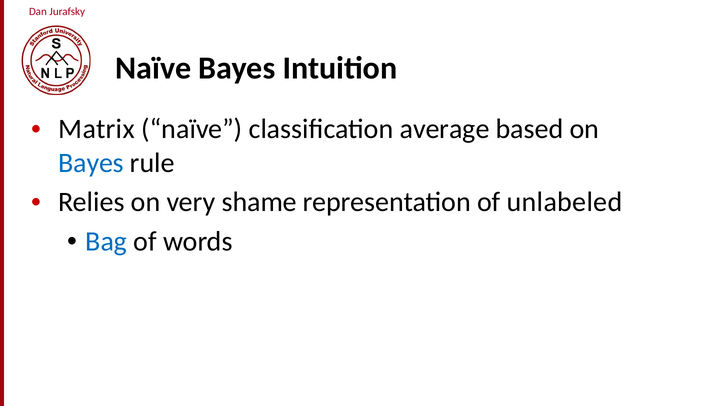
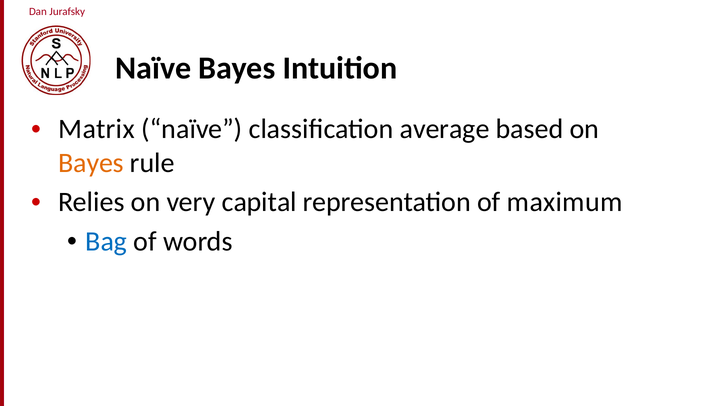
Bayes at (91, 163) colour: blue -> orange
shame: shame -> capital
unlabeled: unlabeled -> maximum
